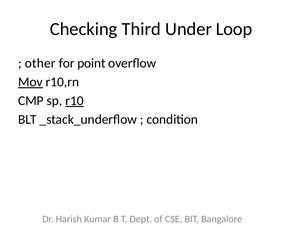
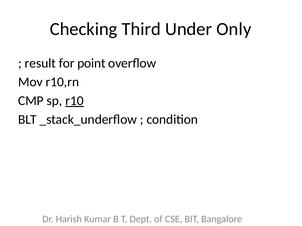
Loop: Loop -> Only
other: other -> result
Mov underline: present -> none
